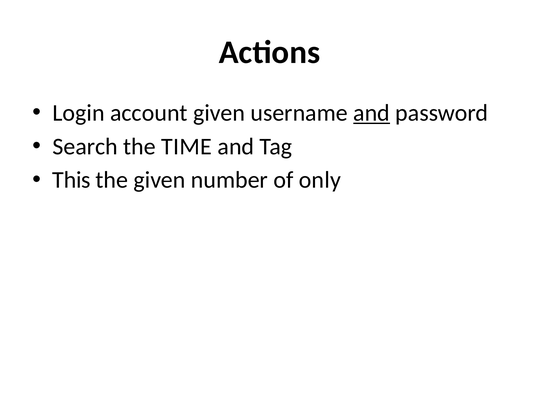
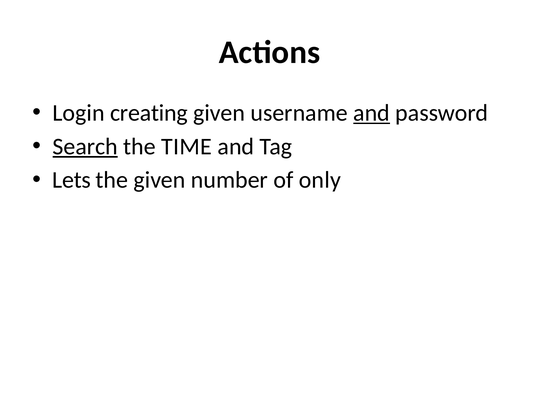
account: account -> creating
Search underline: none -> present
This: This -> Lets
